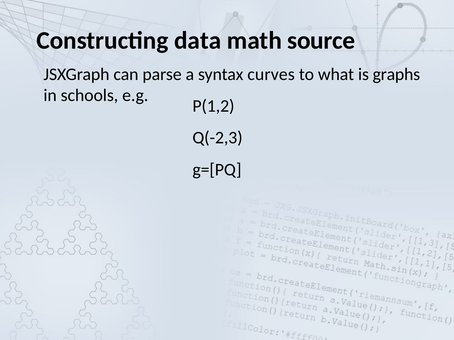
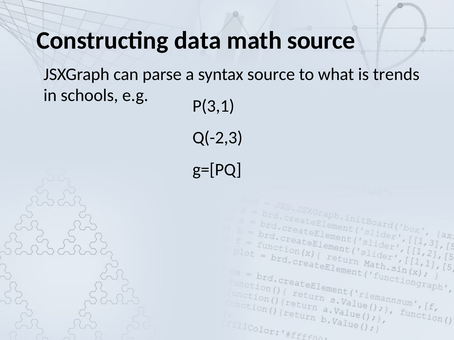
syntax curves: curves -> source
graphs: graphs -> trends
P(1,2: P(1,2 -> P(3,1
